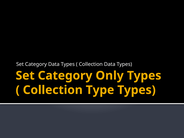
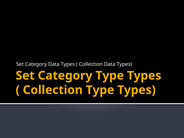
Category Only: Only -> Type
